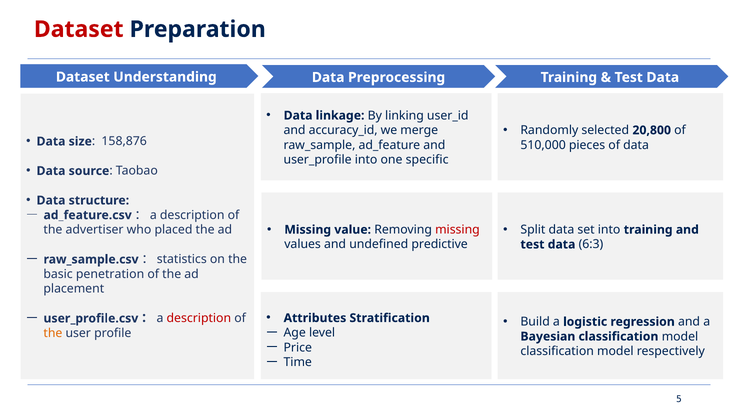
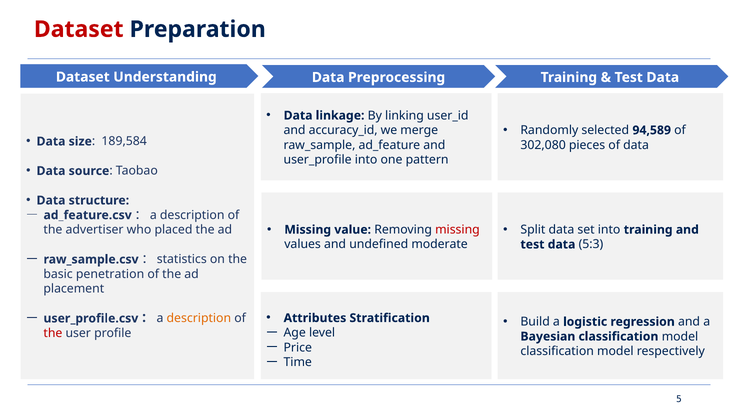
20,800: 20,800 -> 94,589
158,876: 158,876 -> 189,584
510,000: 510,000 -> 302,080
specific: specific -> pattern
predictive: predictive -> moderate
6:3: 6:3 -> 5:3
description at (199, 318) colour: red -> orange
the at (53, 333) colour: orange -> red
